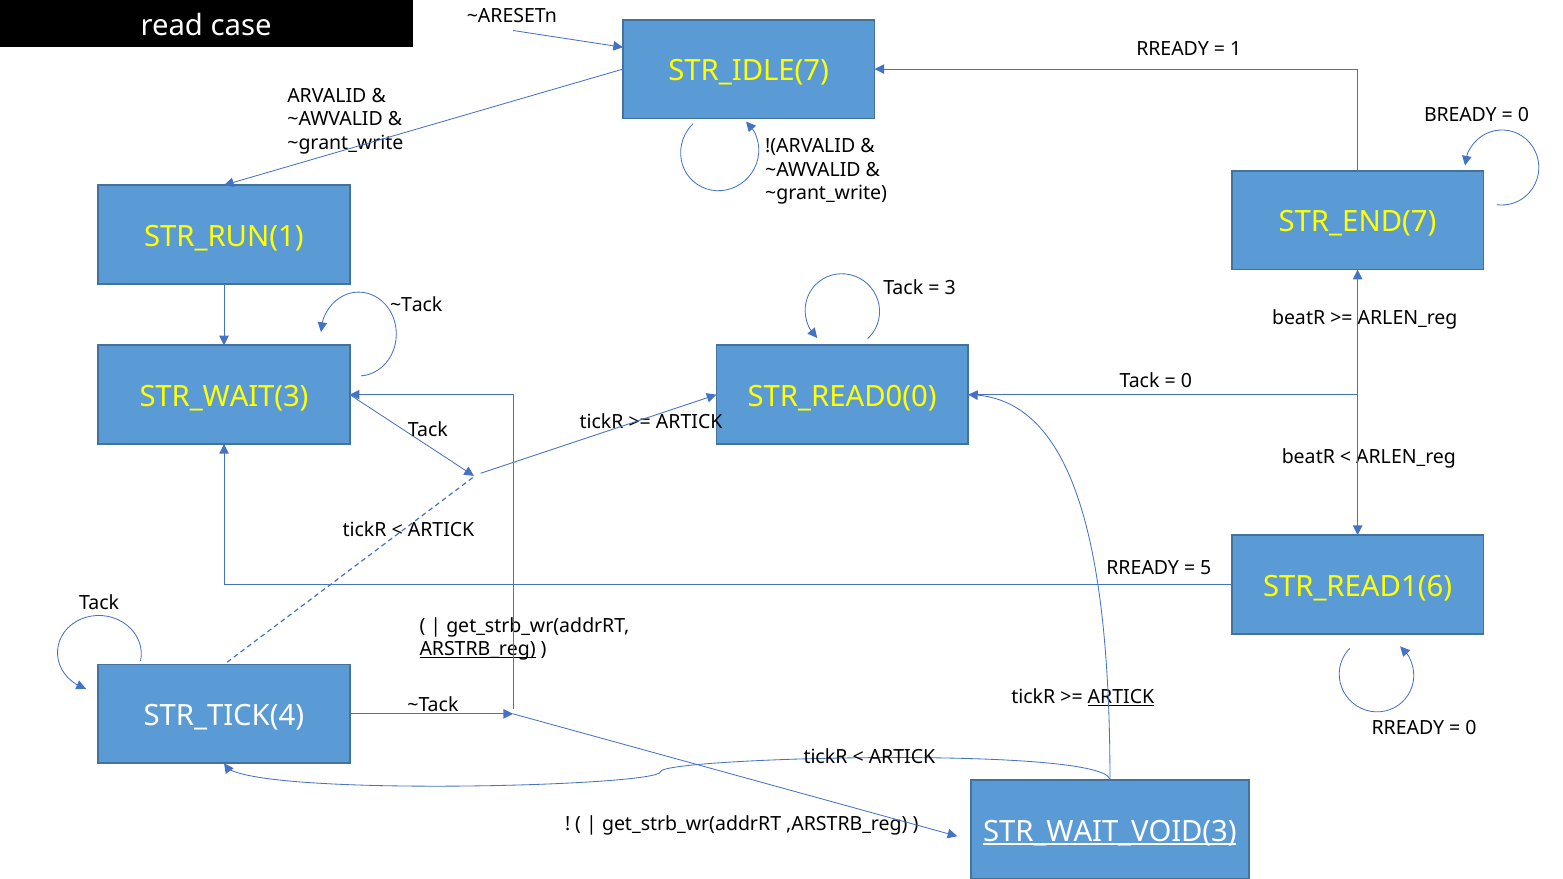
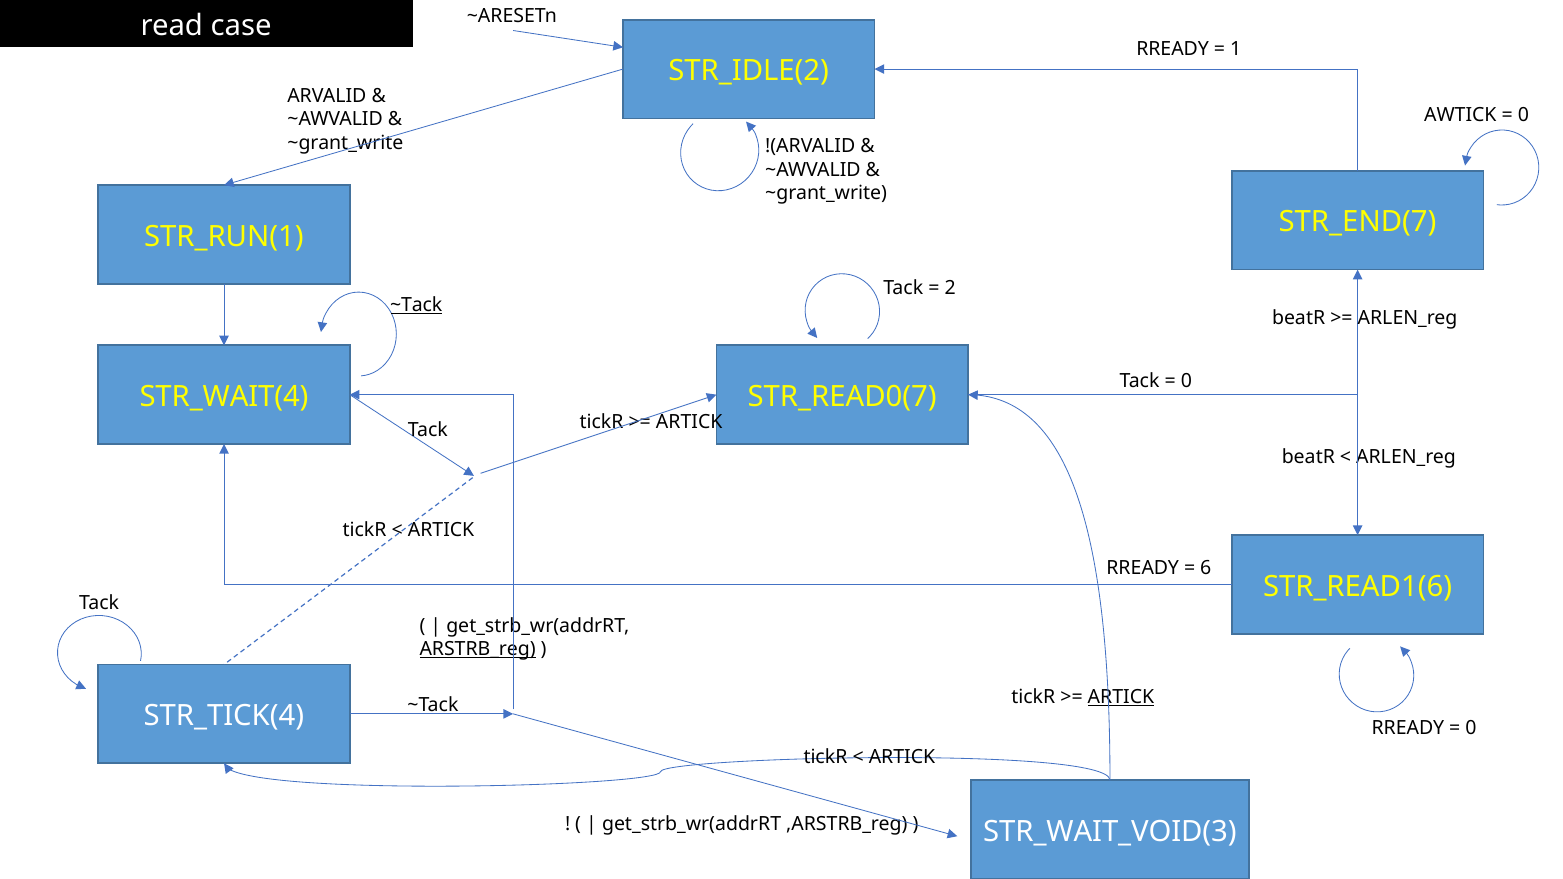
STR_IDLE(7: STR_IDLE(7 -> STR_IDLE(2
BREADY: BREADY -> AWTICK
3: 3 -> 2
~Tack at (416, 305) underline: none -> present
STR_WAIT(3: STR_WAIT(3 -> STR_WAIT(4
STR_READ0(0: STR_READ0(0 -> STR_READ0(7
5: 5 -> 6
STR_WAIT_VOID(3 underline: present -> none
